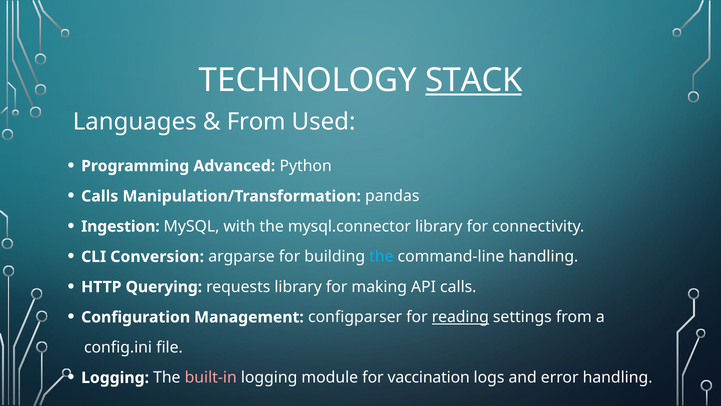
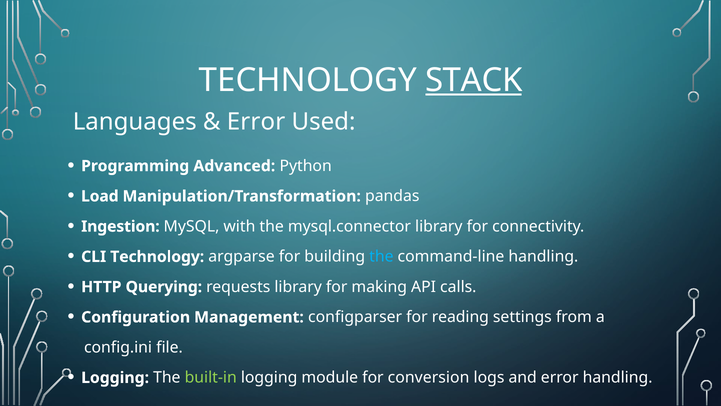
From at (256, 121): From -> Error
Calls at (100, 196): Calls -> Load
CLI Conversion: Conversion -> Technology
reading underline: present -> none
built-in colour: pink -> light green
vaccination: vaccination -> conversion
